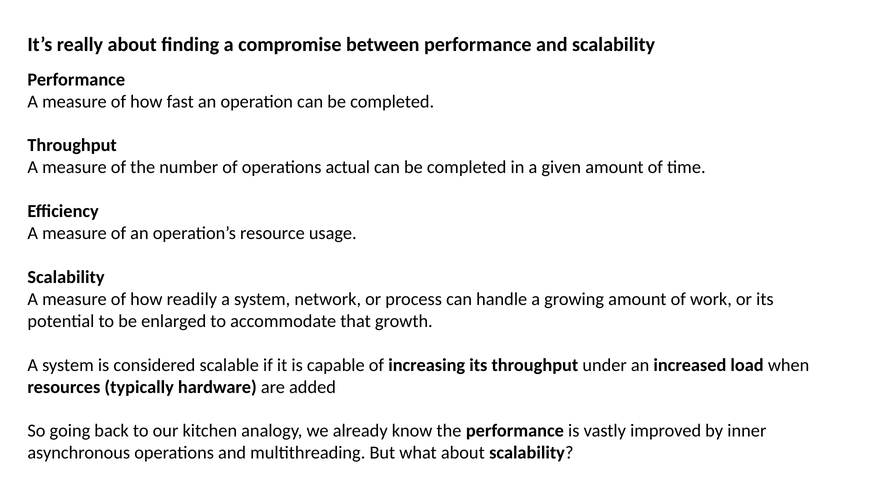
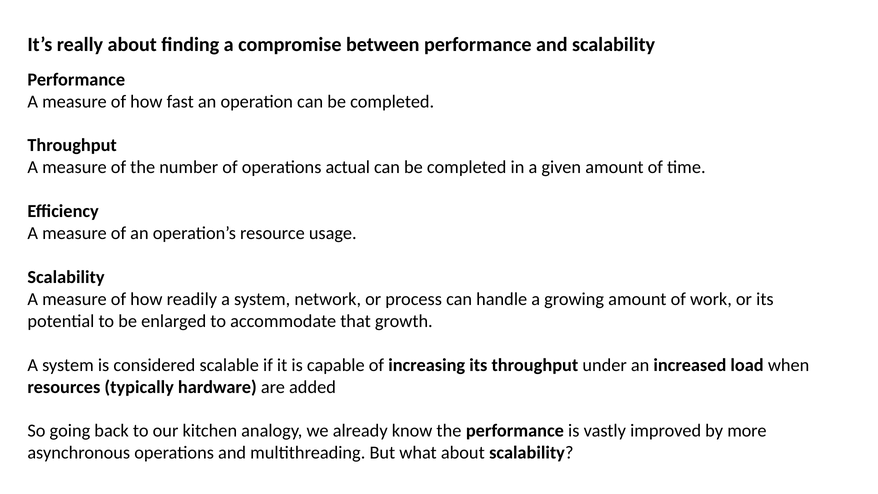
inner: inner -> more
